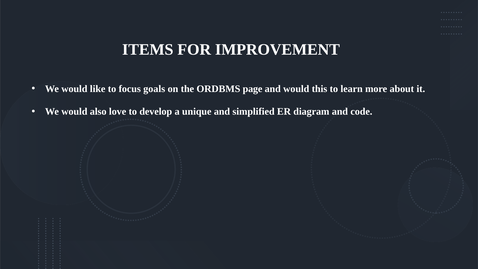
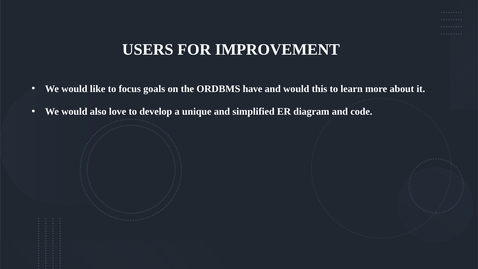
ITEMS: ITEMS -> USERS
page: page -> have
